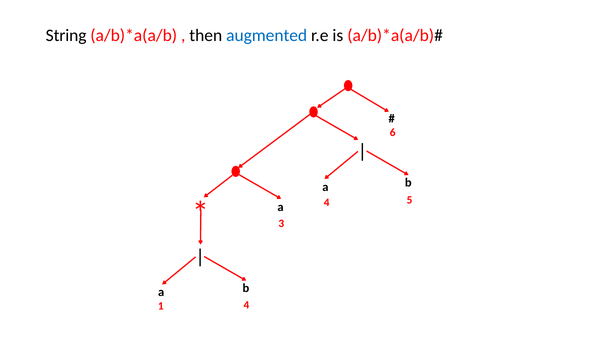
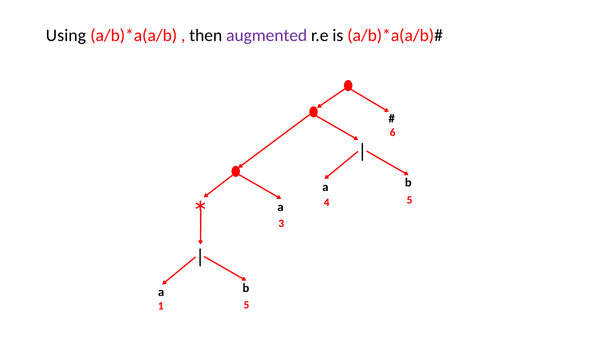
String: String -> Using
augmented colour: blue -> purple
1 4: 4 -> 5
